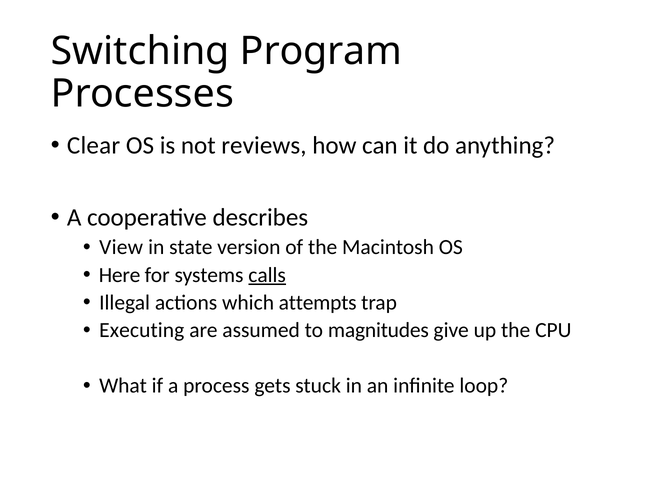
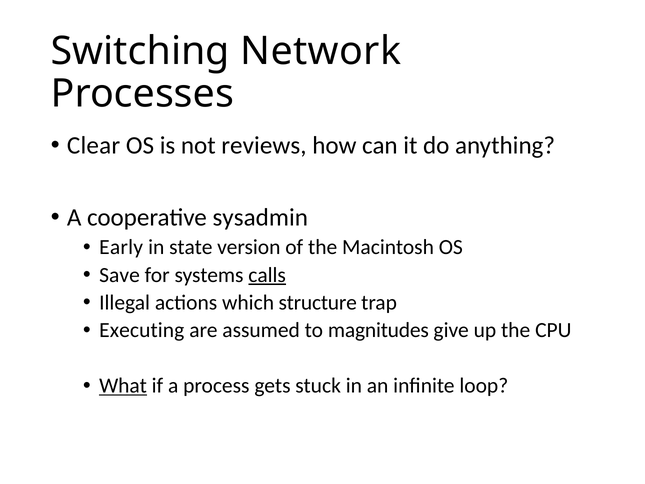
Program: Program -> Network
describes: describes -> sysadmin
View: View -> Early
Here: Here -> Save
attempts: attempts -> structure
What underline: none -> present
